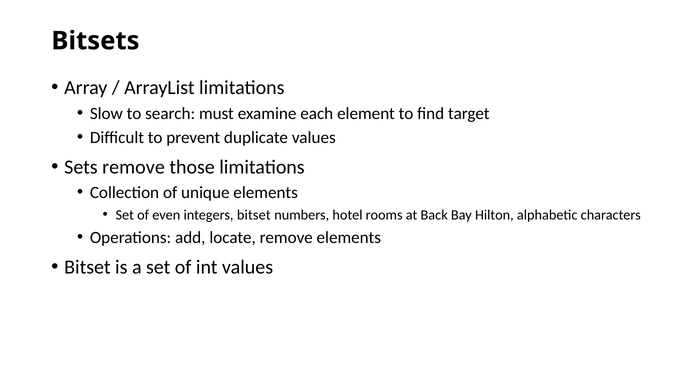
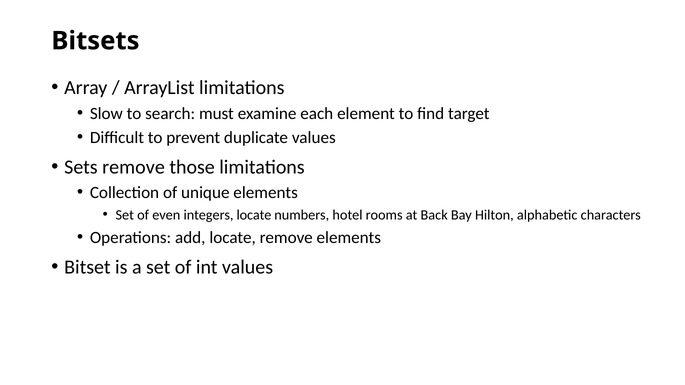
integers bitset: bitset -> locate
